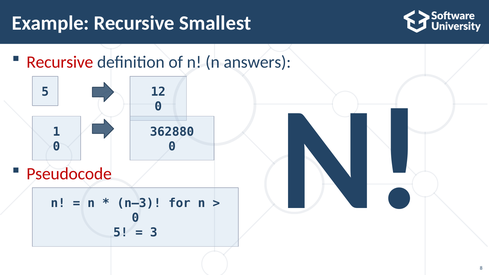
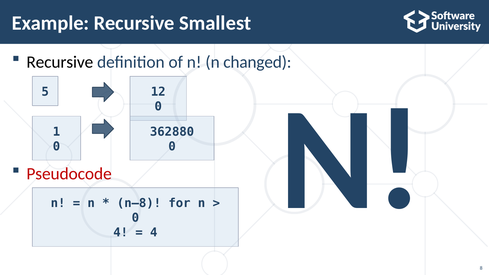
Recursive at (60, 62) colour: red -> black
answers: answers -> changed
n–3: n–3 -> n–8
5 at (121, 233): 5 -> 4
3 at (154, 233): 3 -> 4
